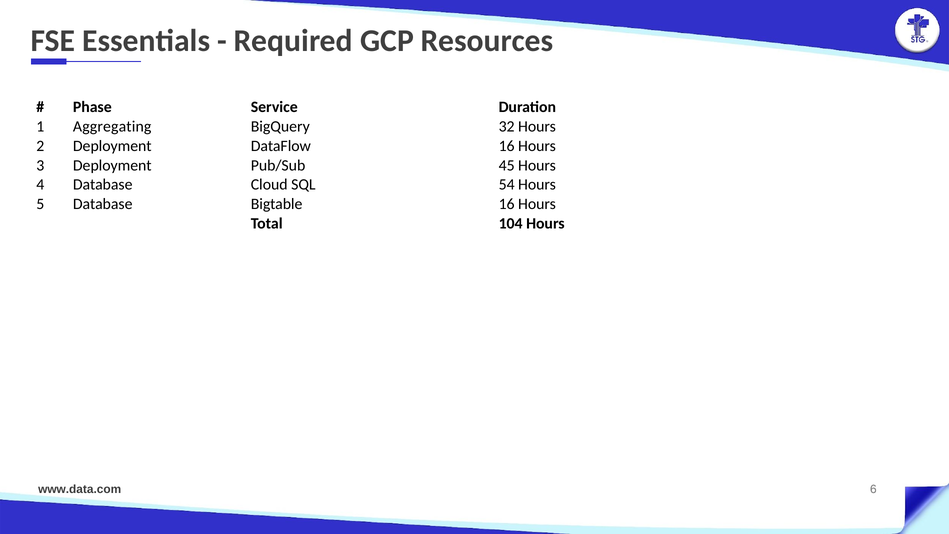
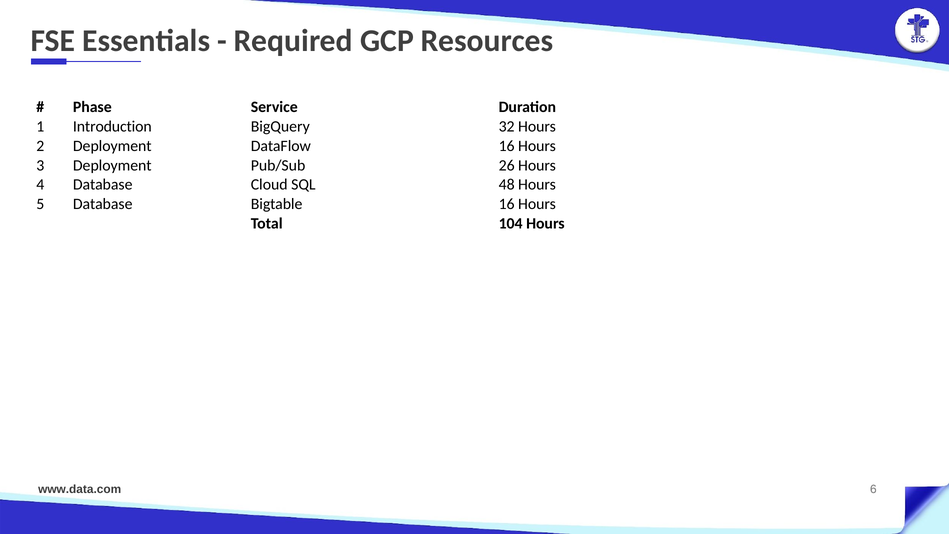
Aggregating: Aggregating -> Introduction
45: 45 -> 26
54: 54 -> 48
